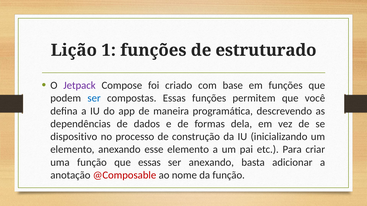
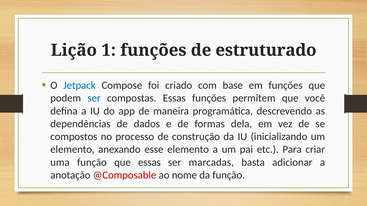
Jetpack colour: purple -> blue
dispositivo: dispositivo -> compostos
ser anexando: anexando -> marcadas
